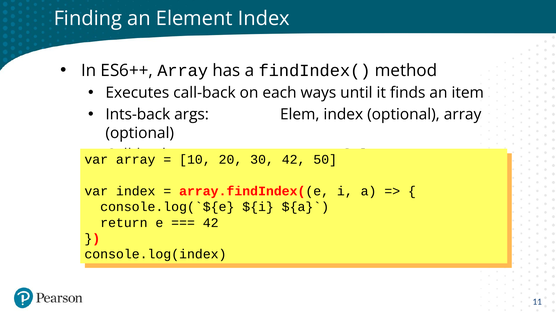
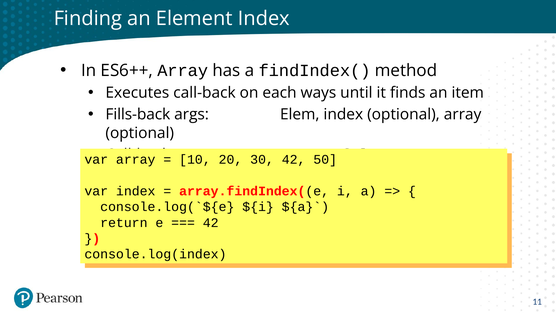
Ints-back: Ints-back -> Fills-back
